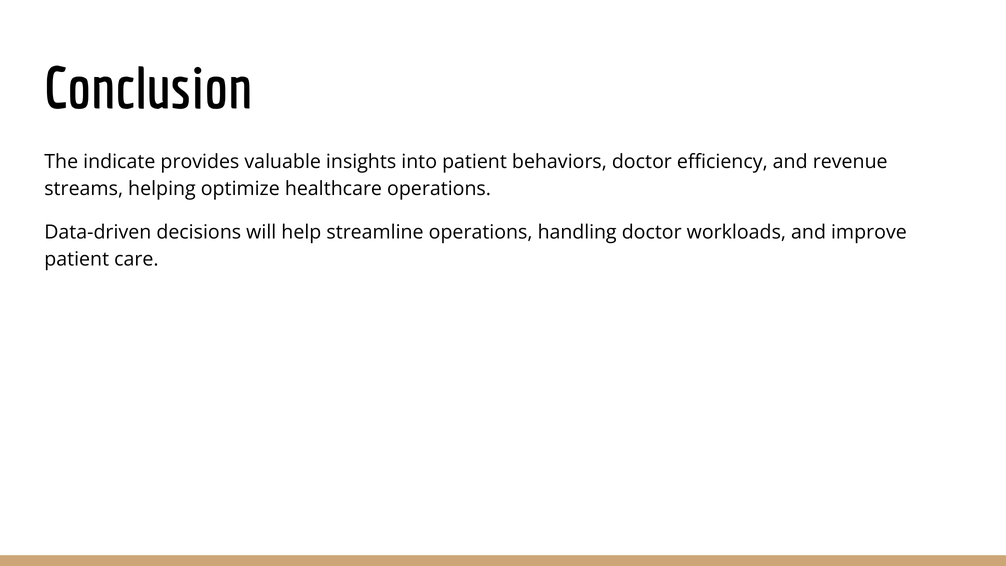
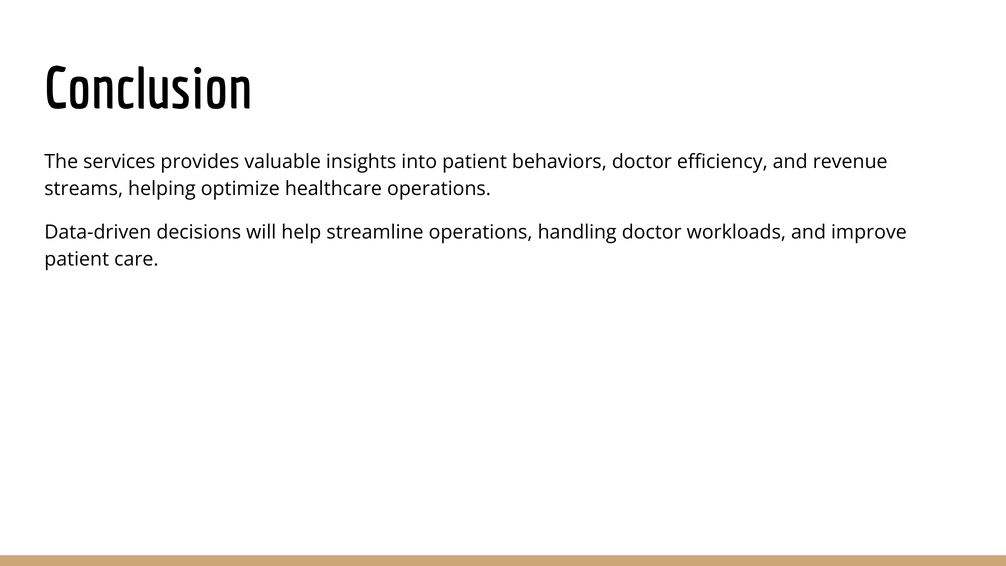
indicate: indicate -> services
